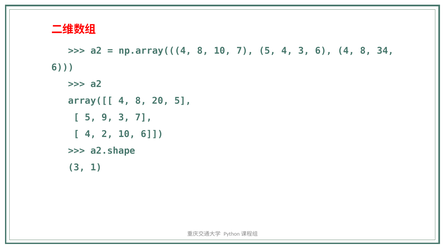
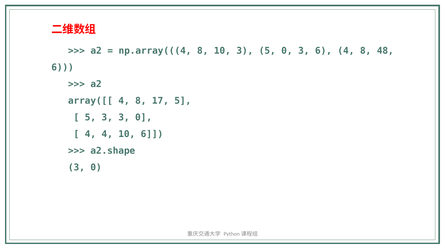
10 7: 7 -> 3
5 4: 4 -> 0
34: 34 -> 48
20: 20 -> 17
5 9: 9 -> 3
7 at (144, 117): 7 -> 0
4 2: 2 -> 4
1 at (96, 168): 1 -> 0
